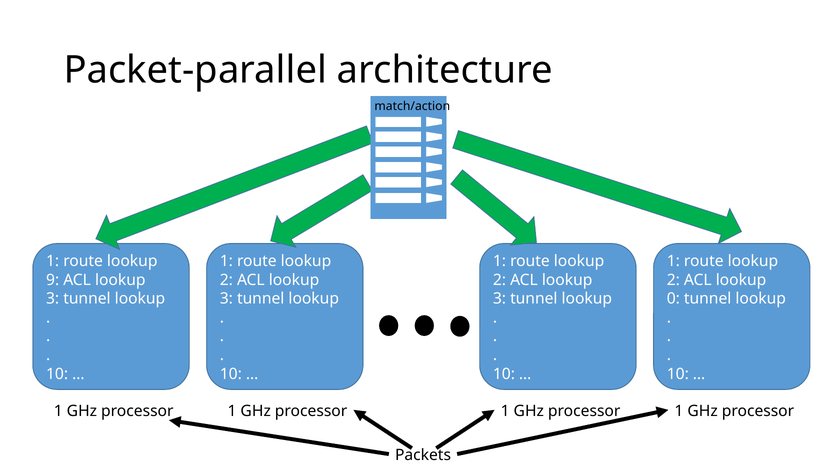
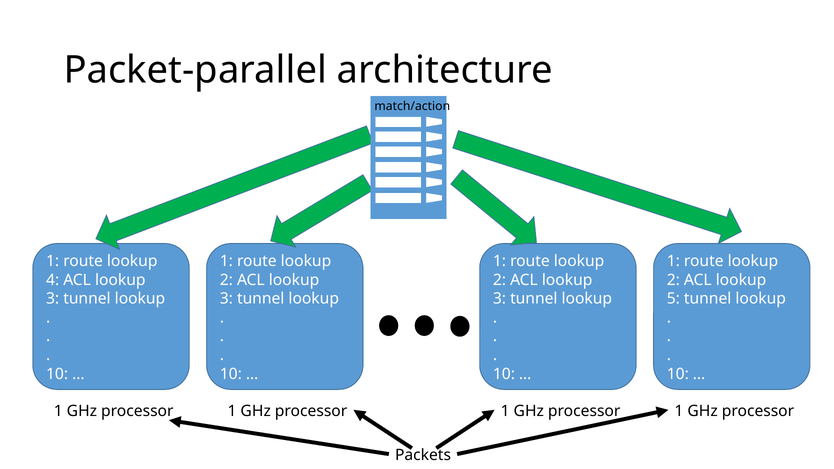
9: 9 -> 4
0: 0 -> 5
